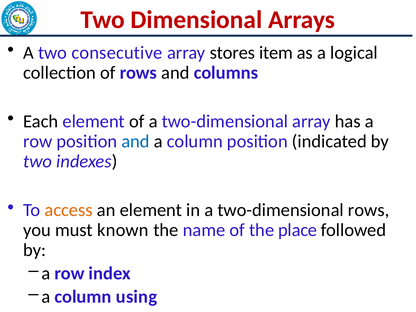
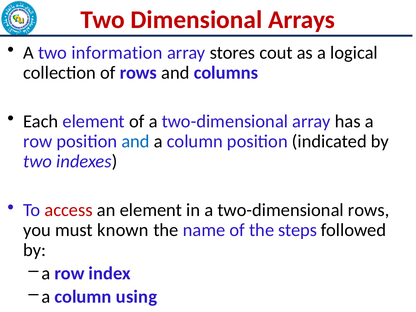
consecutive: consecutive -> information
item: item -> cout
access colour: orange -> red
place: place -> steps
